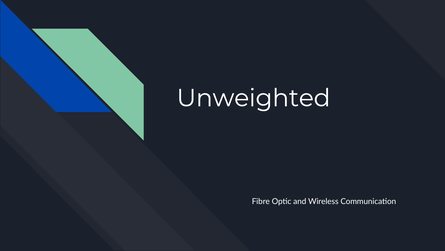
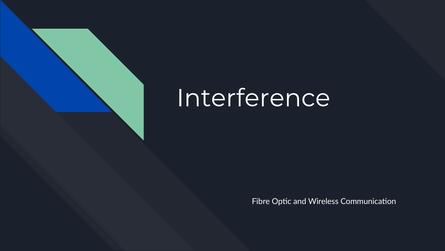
Unweighted: Unweighted -> Interference
